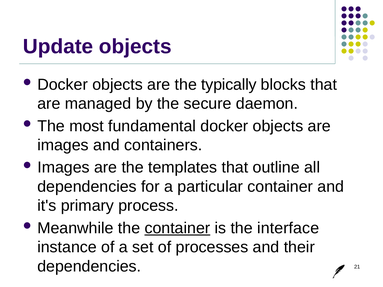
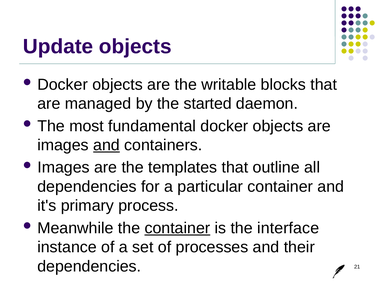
typically: typically -> writable
secure: secure -> started
and at (106, 145) underline: none -> present
